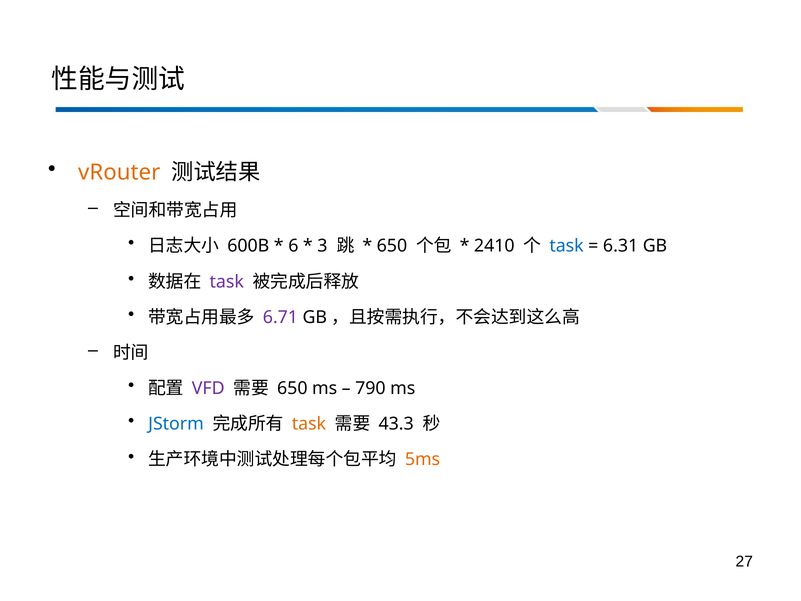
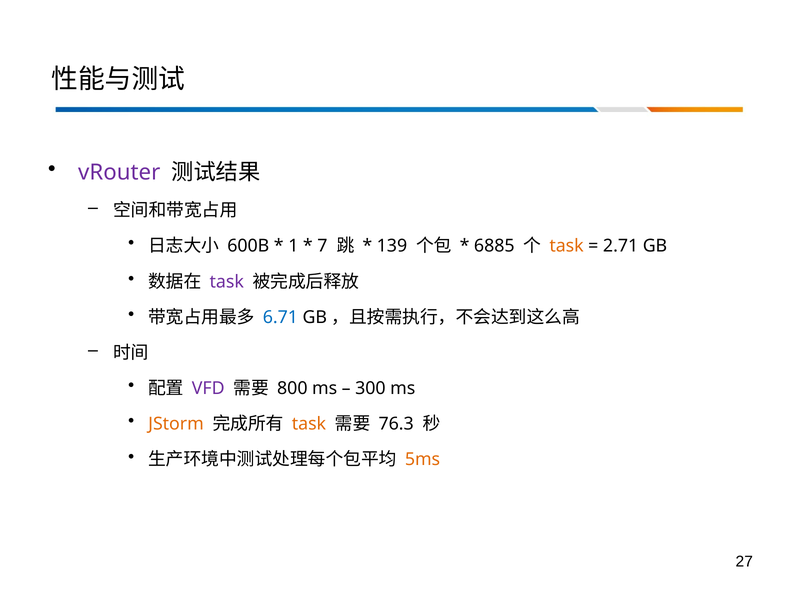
vRouter colour: orange -> purple
6: 6 -> 1
3: 3 -> 7
650 at (392, 246): 650 -> 139
2410: 2410 -> 6885
task at (567, 246) colour: blue -> orange
6.31: 6.31 -> 2.71
6.71 colour: purple -> blue
650 at (292, 388): 650 -> 800
790: 790 -> 300
JStorm colour: blue -> orange
43.3: 43.3 -> 76.3
